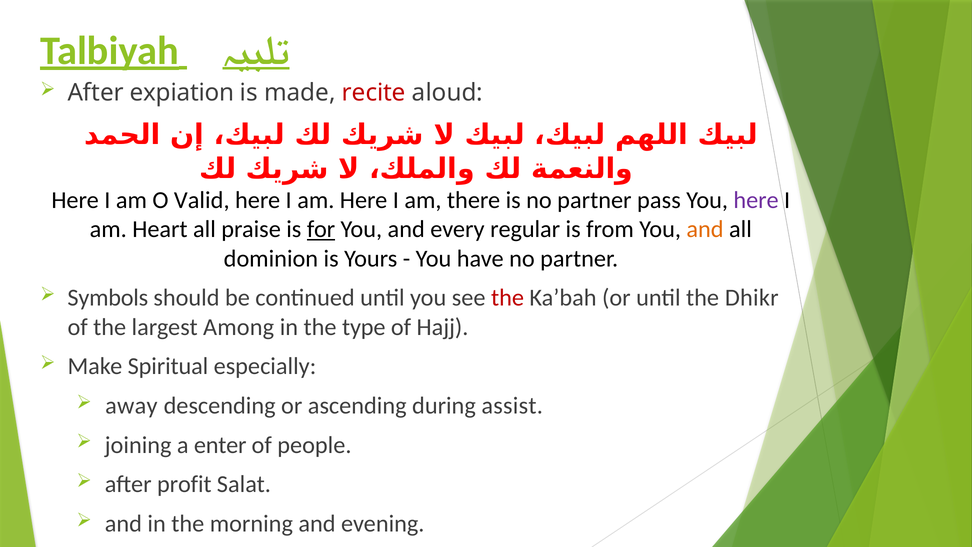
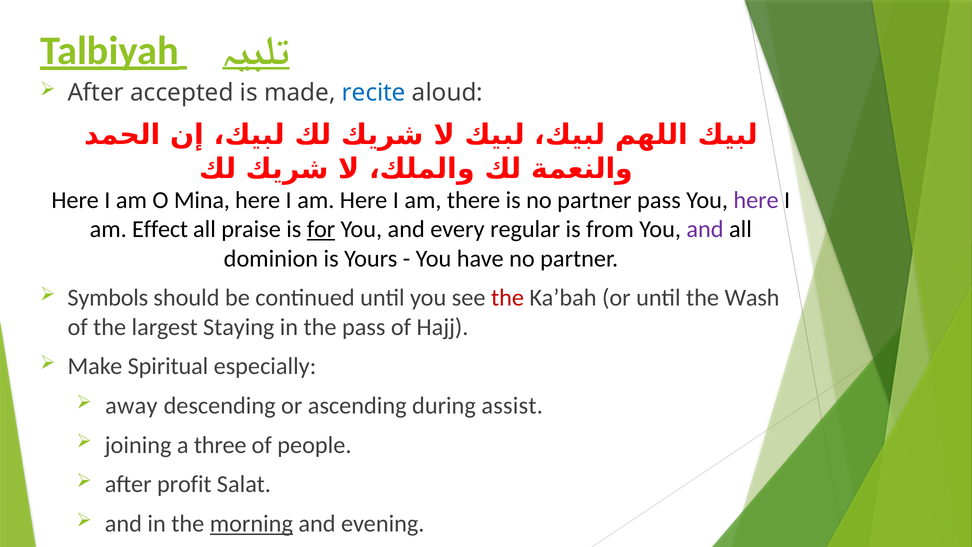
expiation: expiation -> accepted
recite colour: red -> blue
Valid: Valid -> Mina
Heart: Heart -> Effect
and at (705, 229) colour: orange -> purple
Dhikr: Dhikr -> Wash
Among: Among -> Staying
the type: type -> pass
enter: enter -> three
morning underline: none -> present
